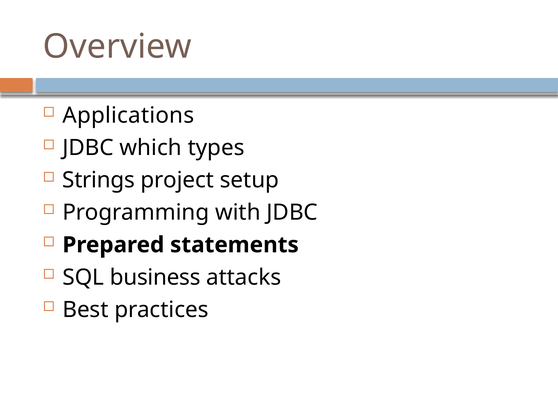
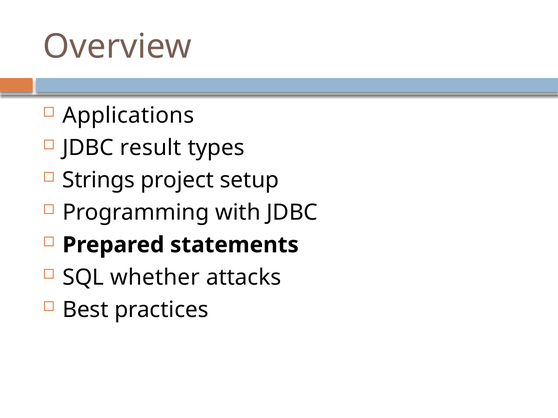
which: which -> result
business: business -> whether
